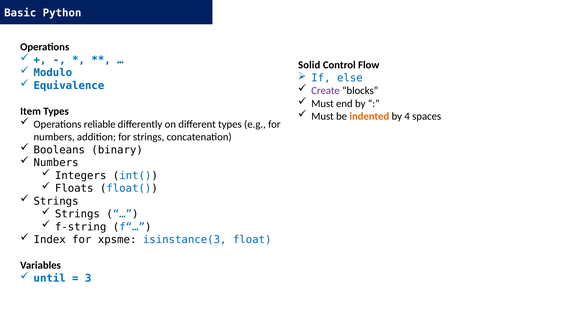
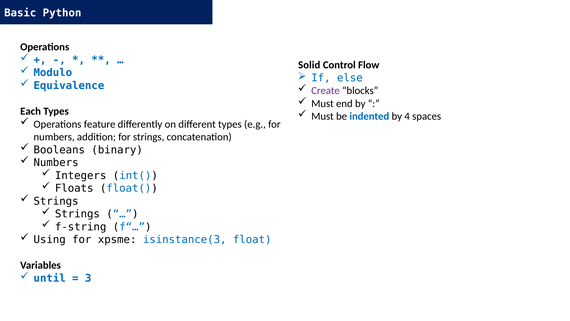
Item: Item -> Each
indented colour: orange -> blue
reliable: reliable -> feature
Index: Index -> Using
